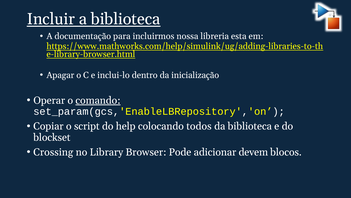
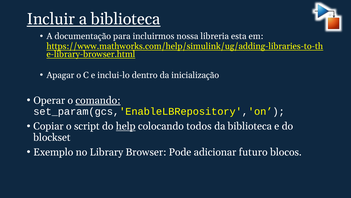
help underline: none -> present
Crossing: Crossing -> Exemplo
devem: devem -> futuro
